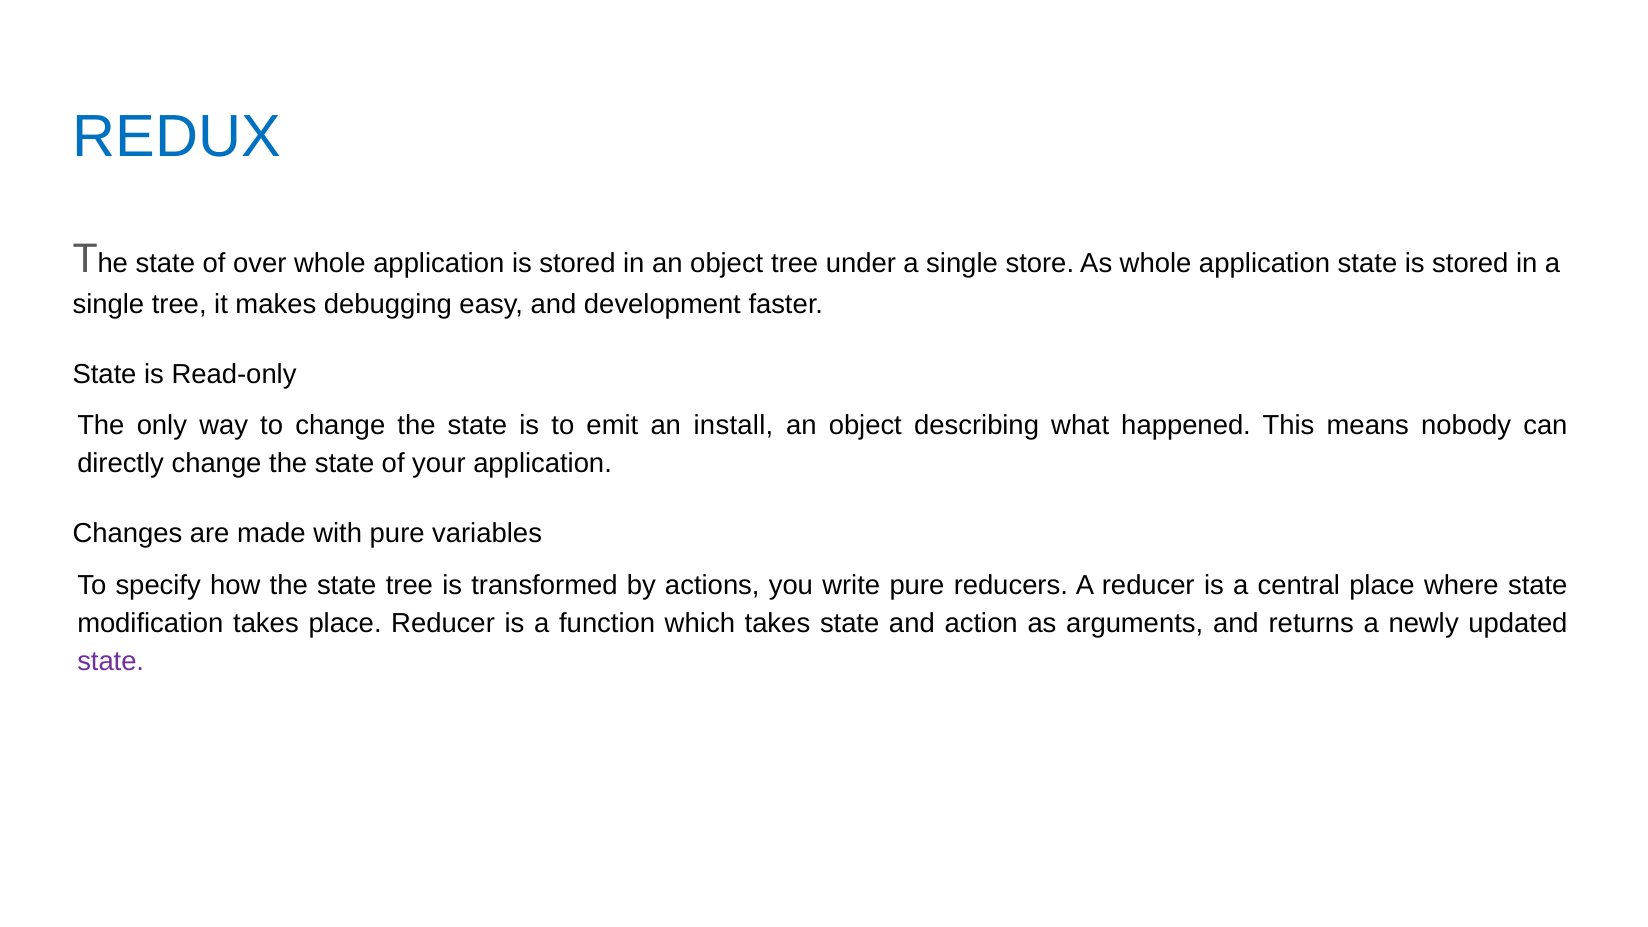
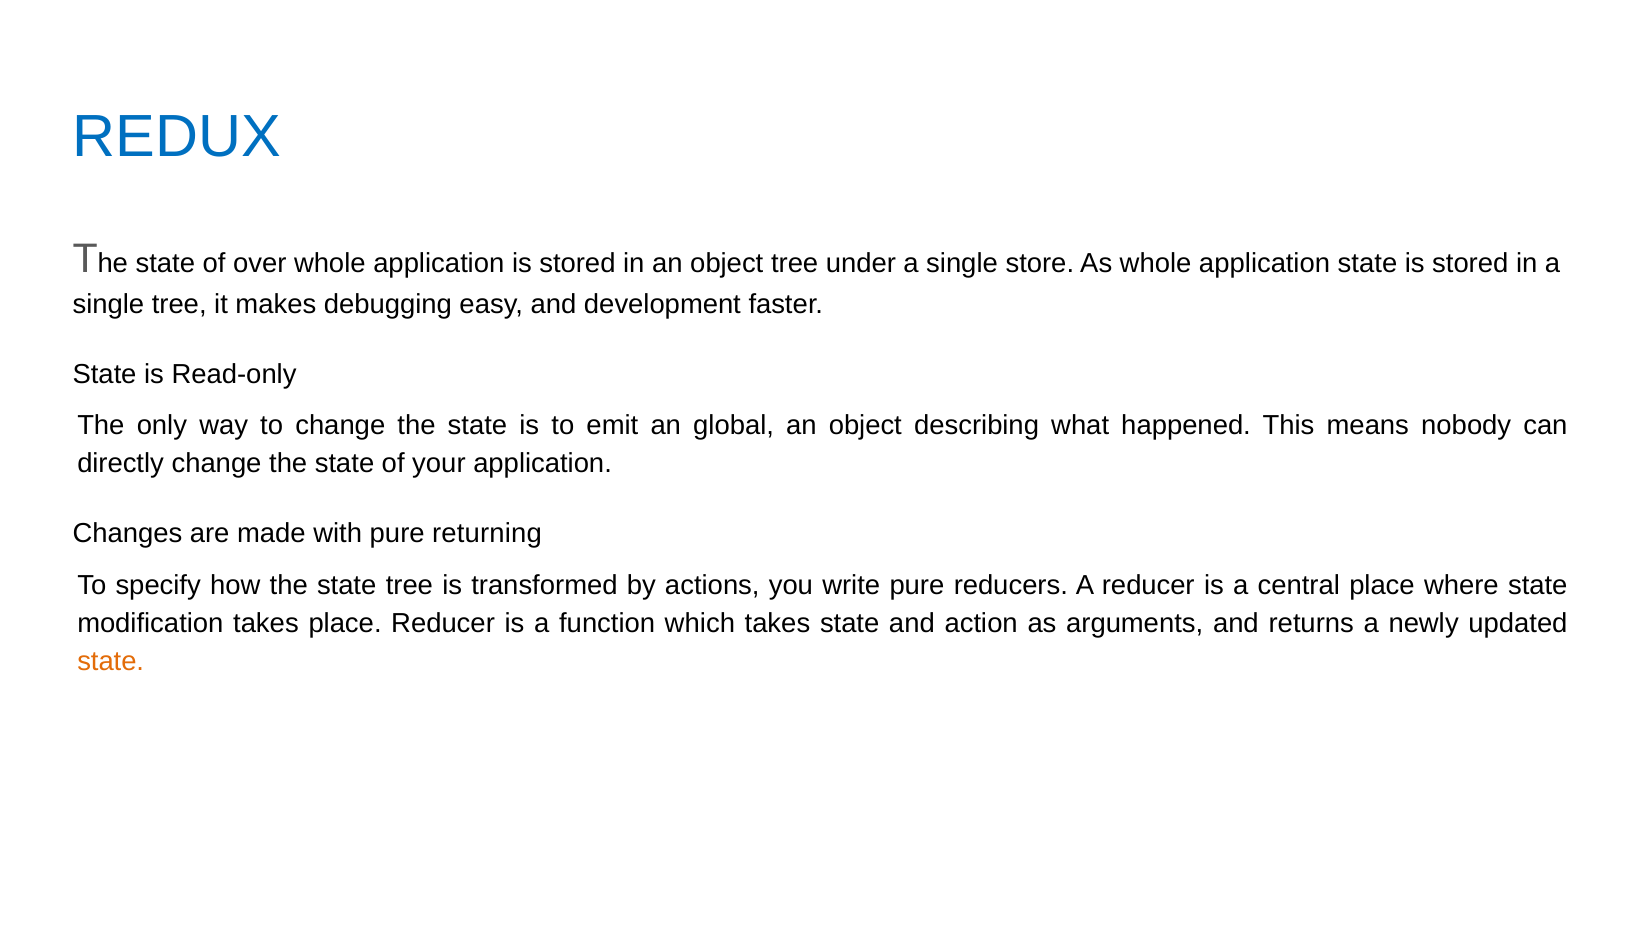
install: install -> global
variables: variables -> returning
state at (111, 661) colour: purple -> orange
